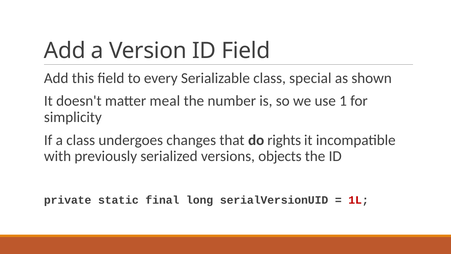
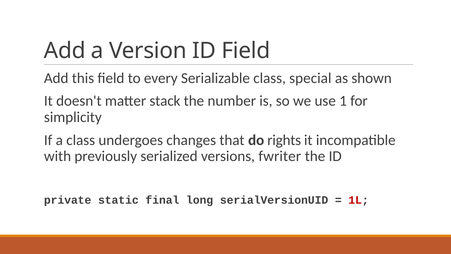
meal: meal -> stack
objects: objects -> fwriter
